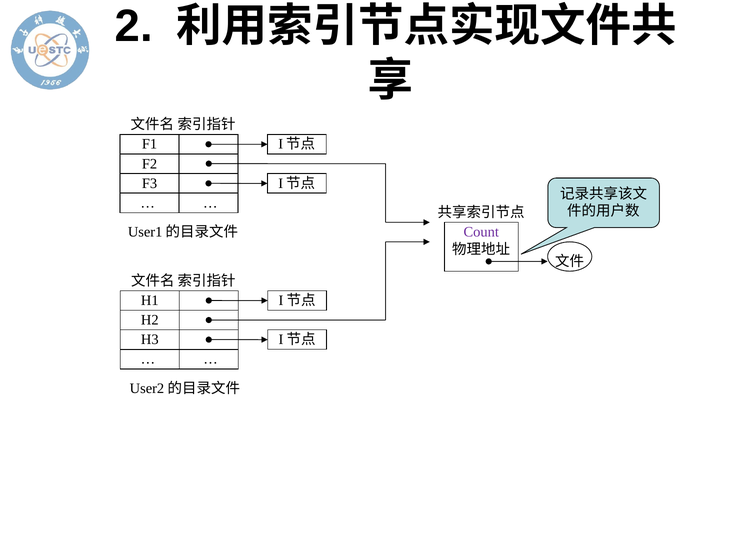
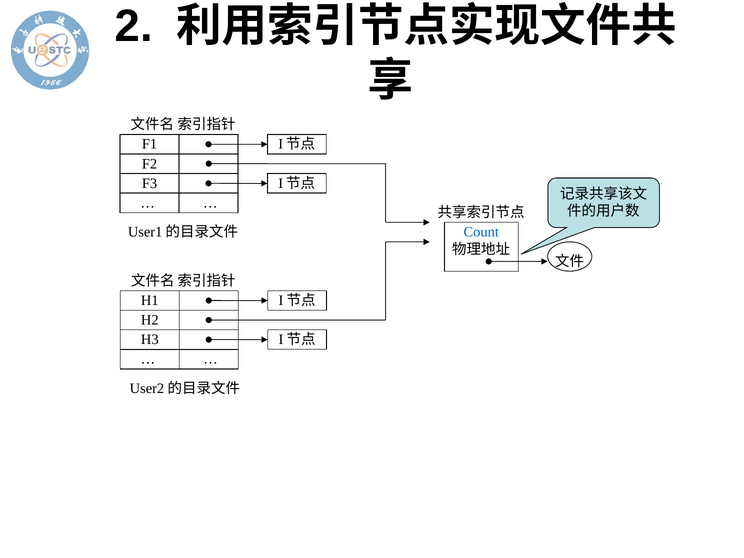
Count colour: purple -> blue
